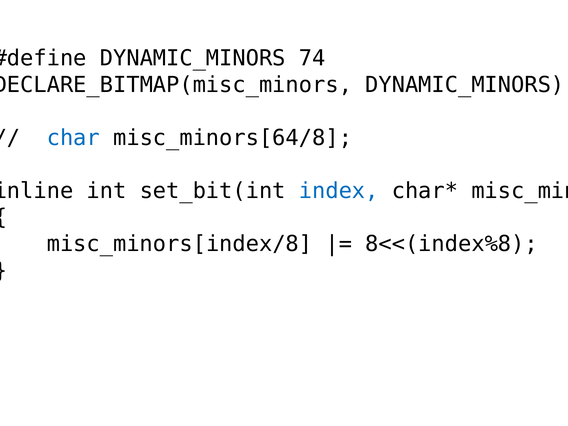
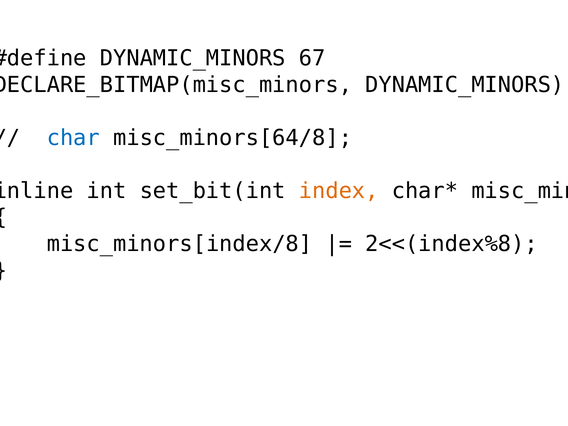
74: 74 -> 67
index colour: blue -> orange
8<<(index%8: 8<<(index%8 -> 2<<(index%8
